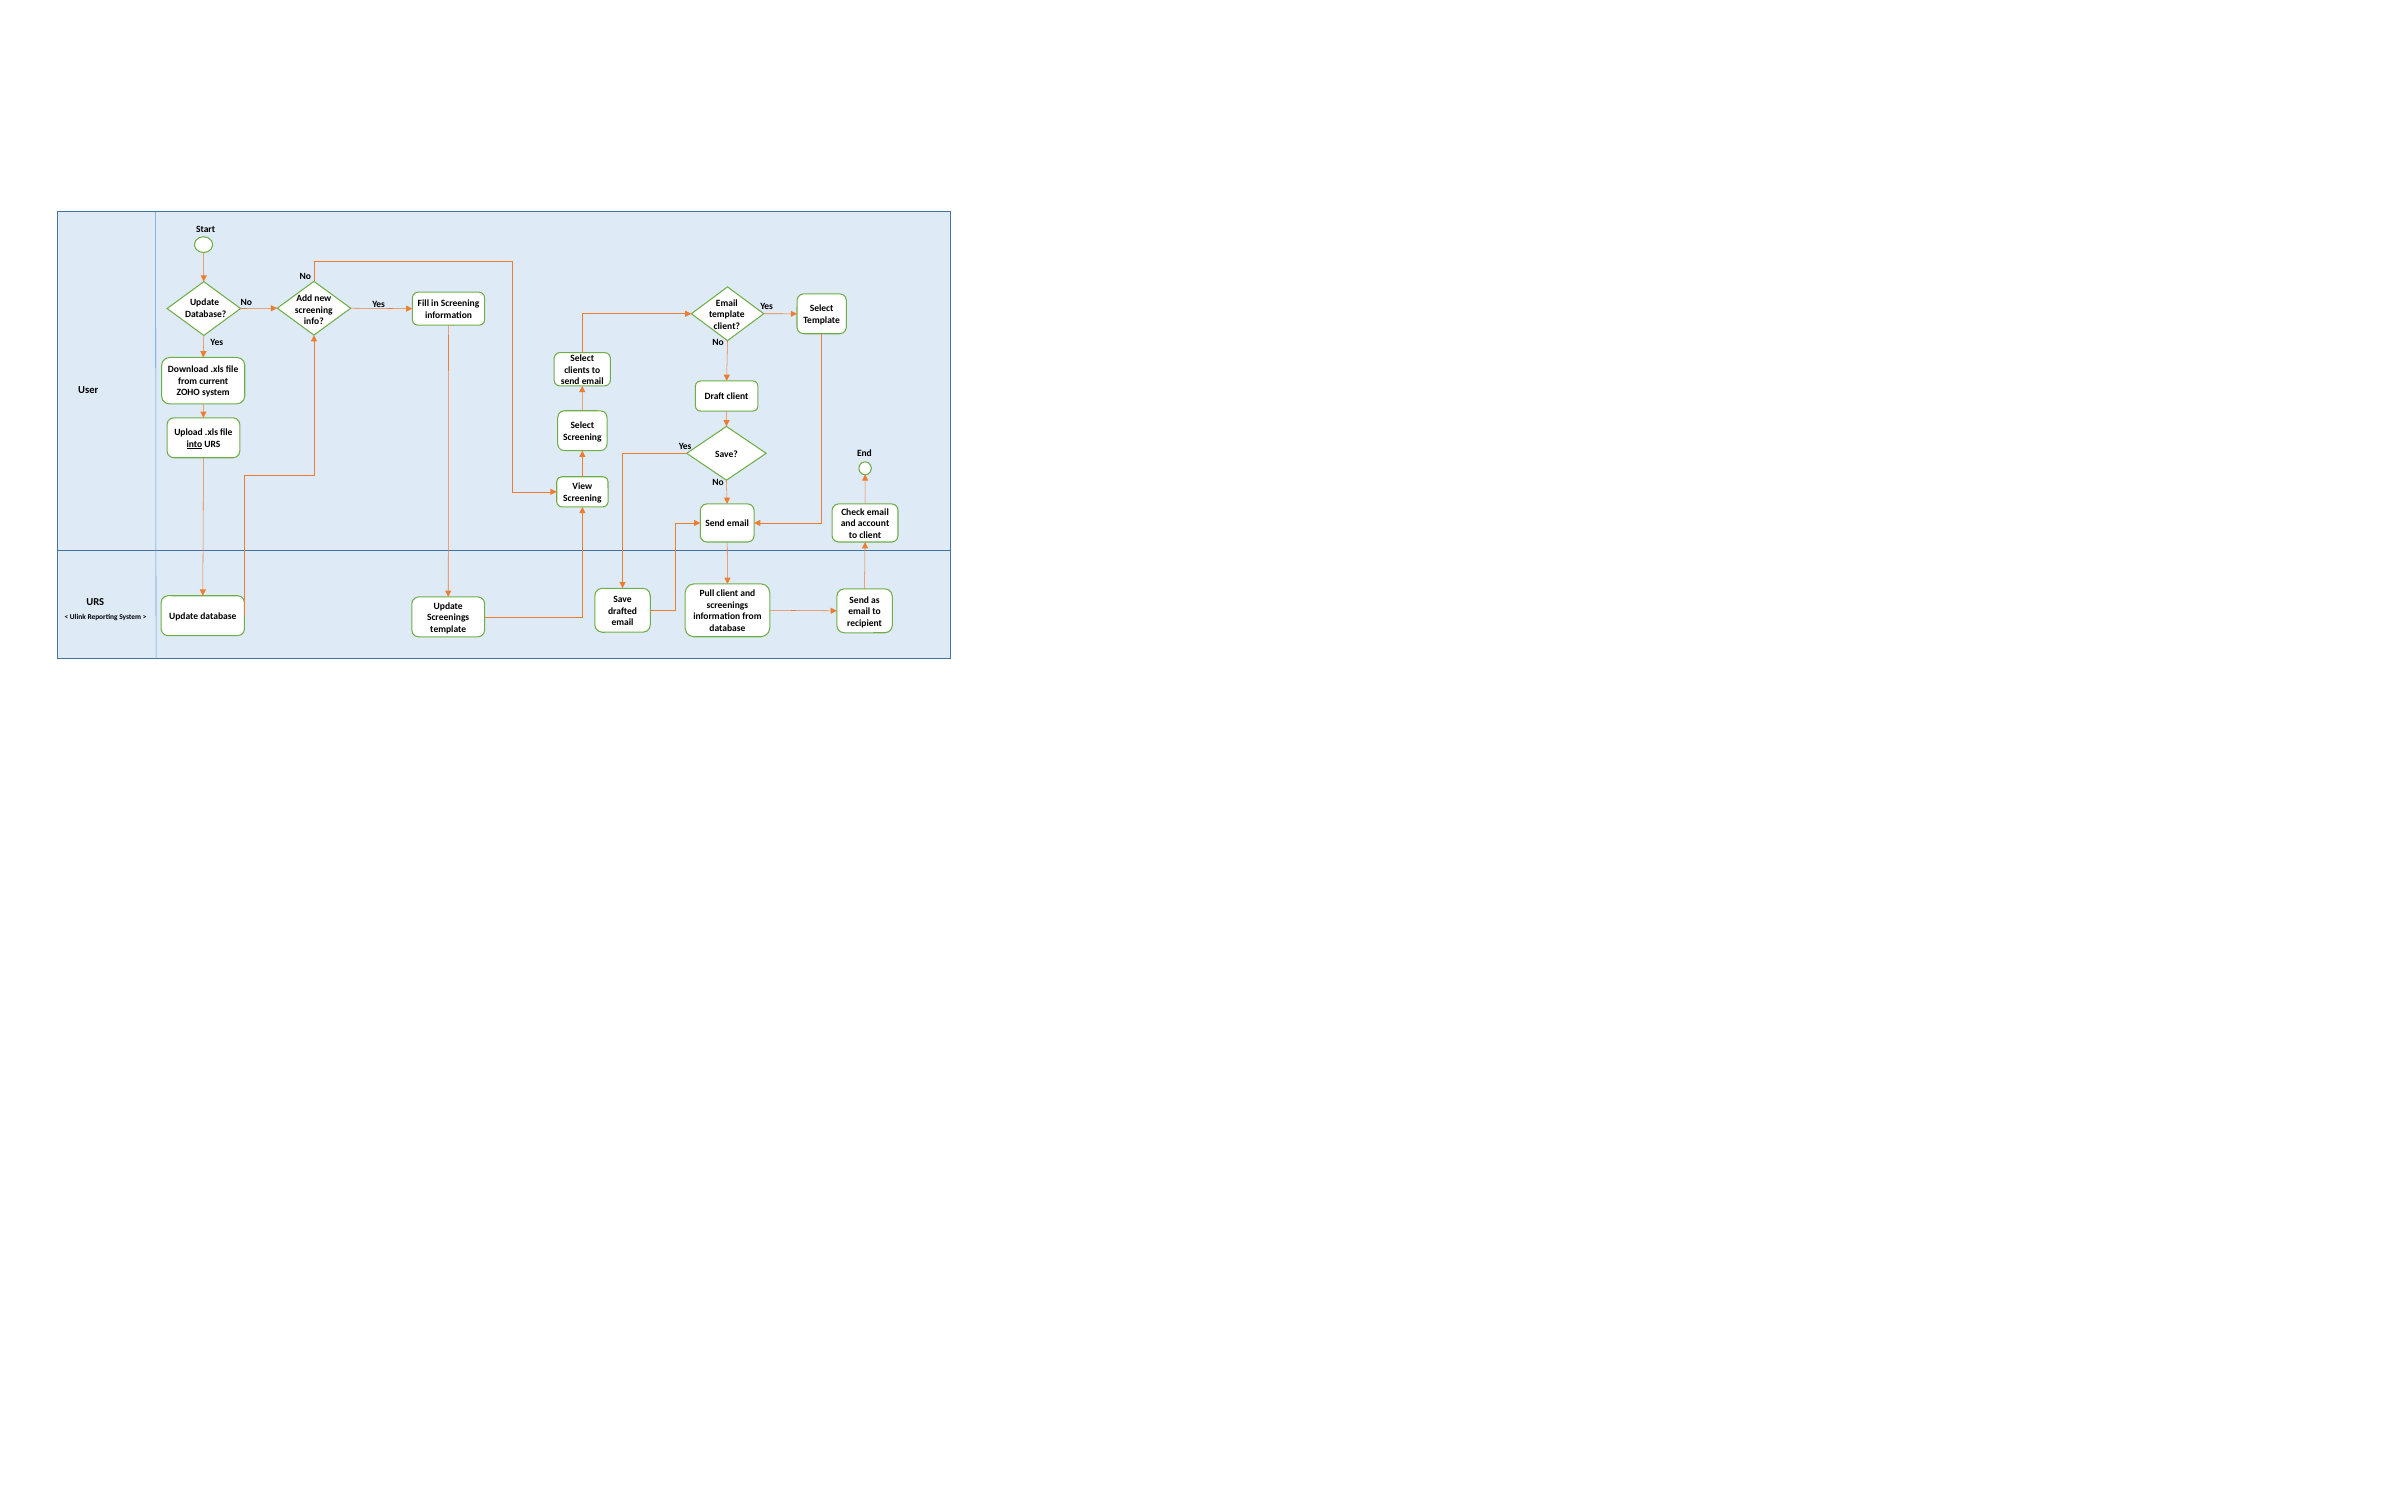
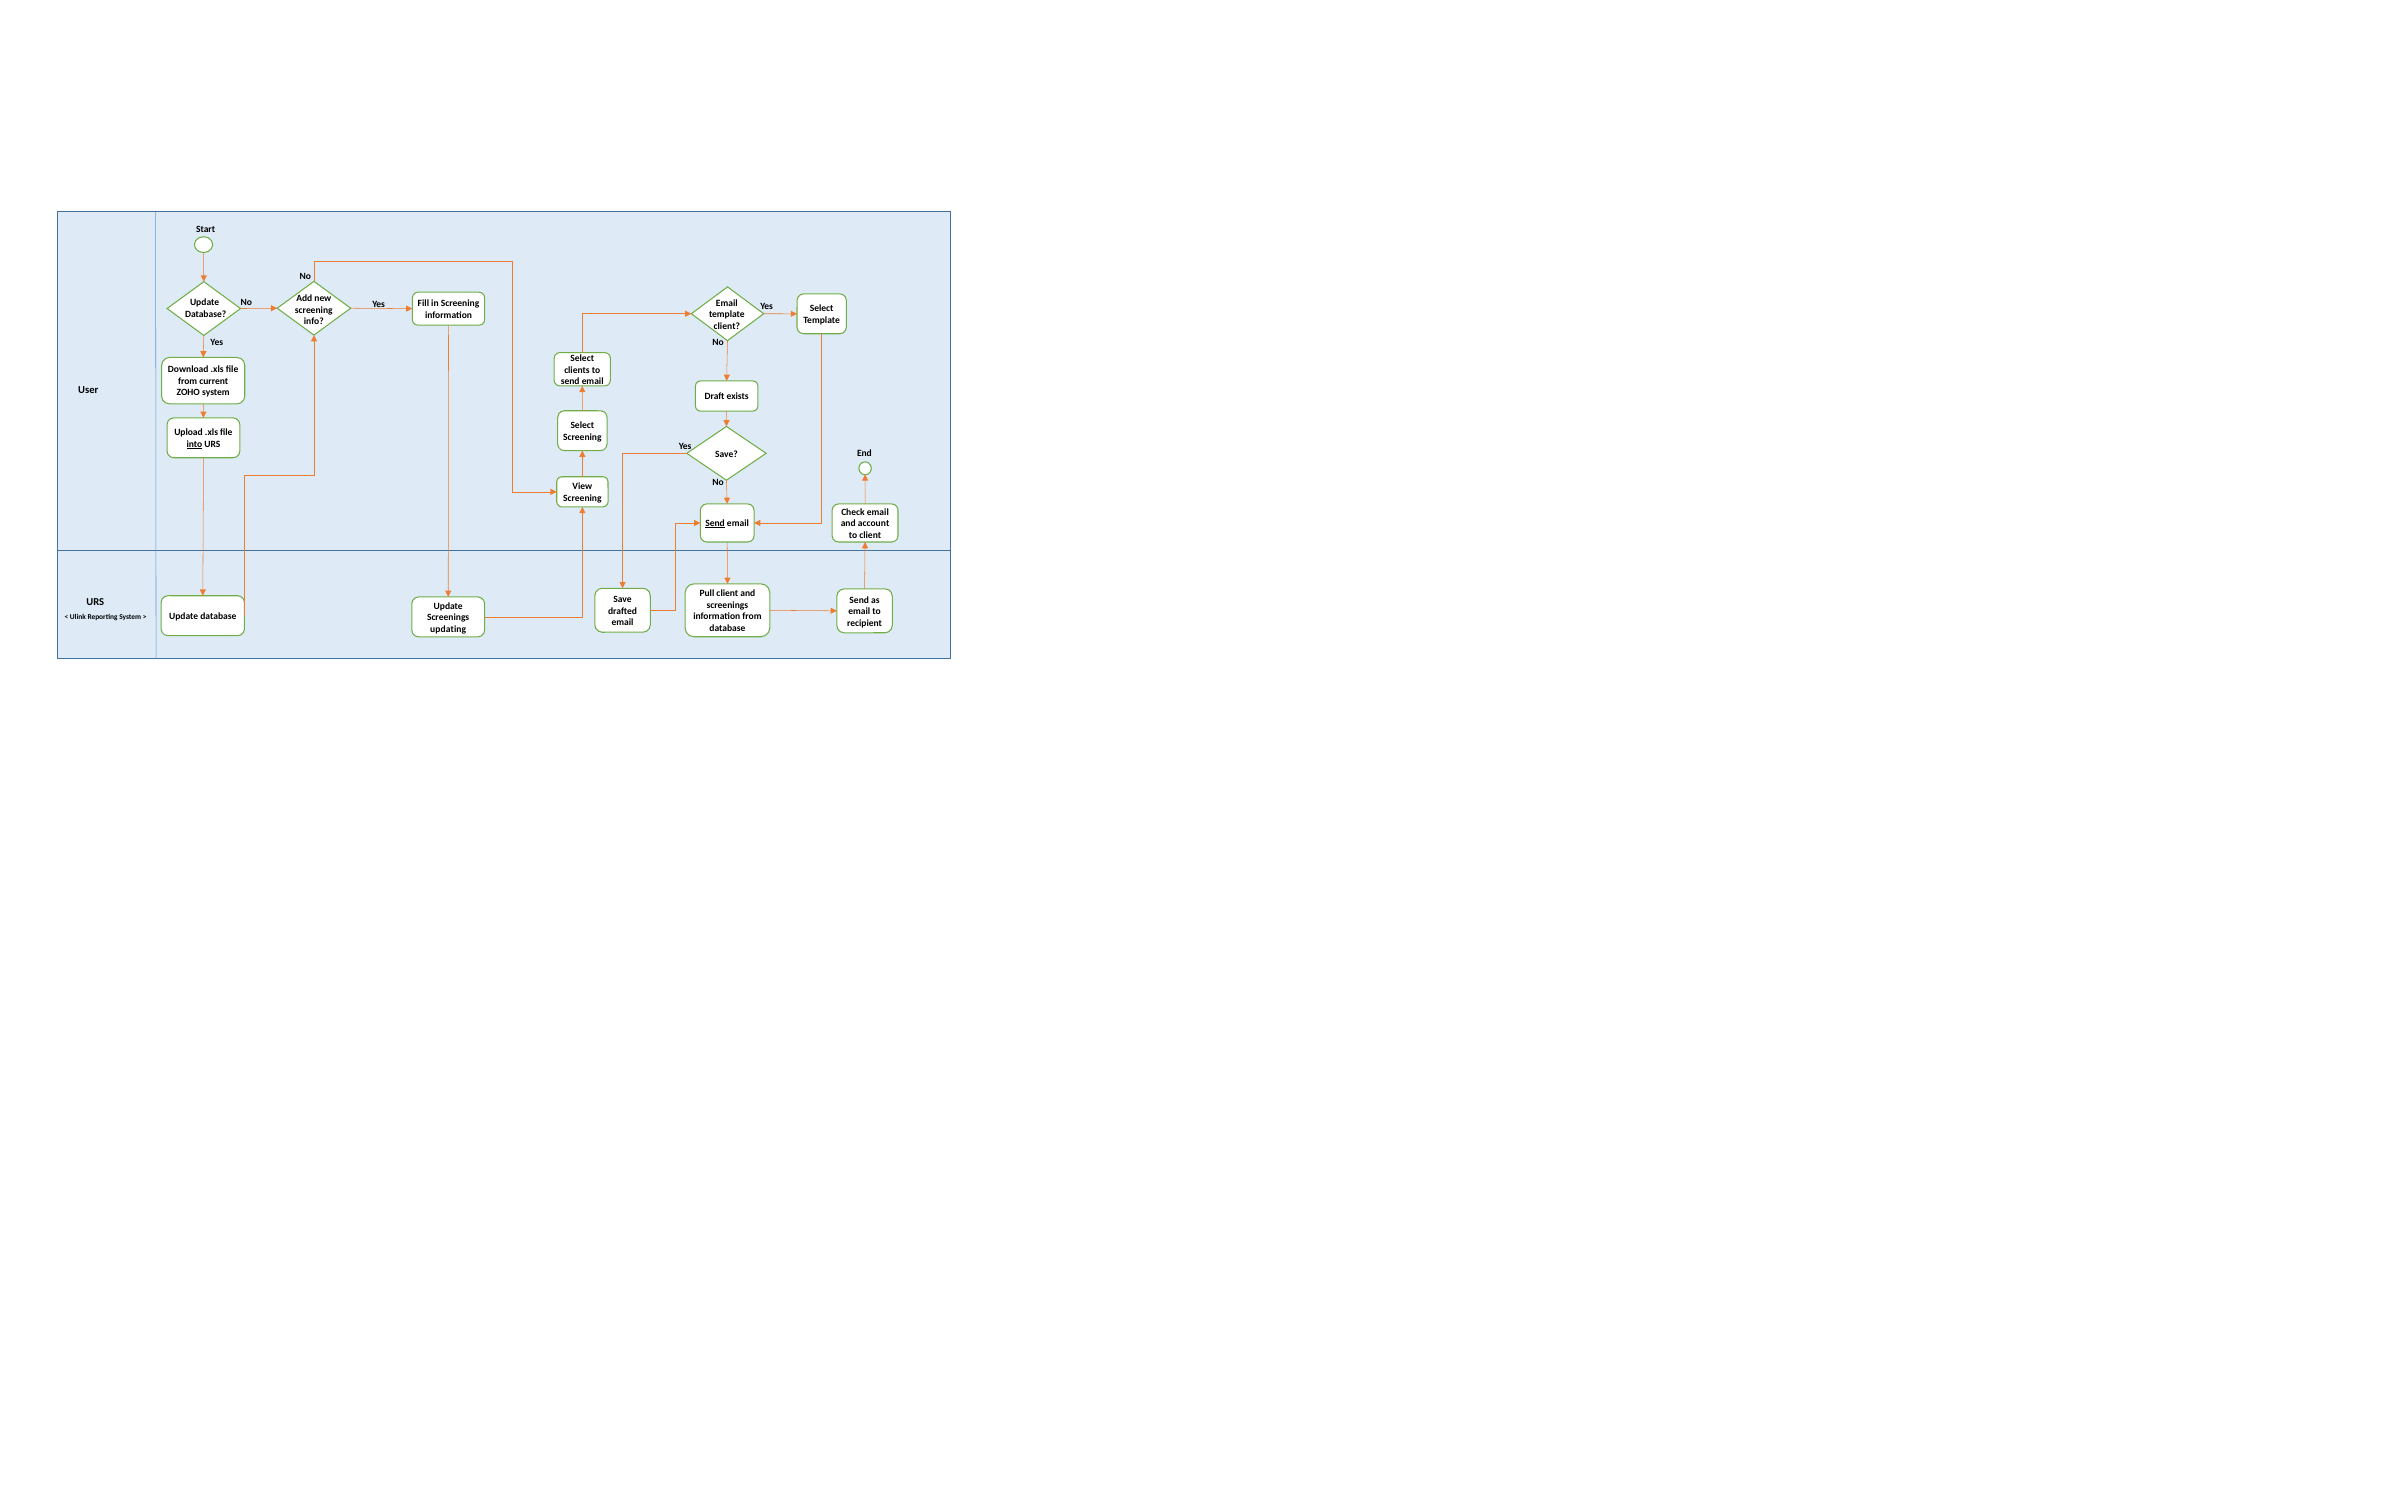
Draft client: client -> exists
Send at (715, 524) underline: none -> present
template at (448, 629): template -> updating
